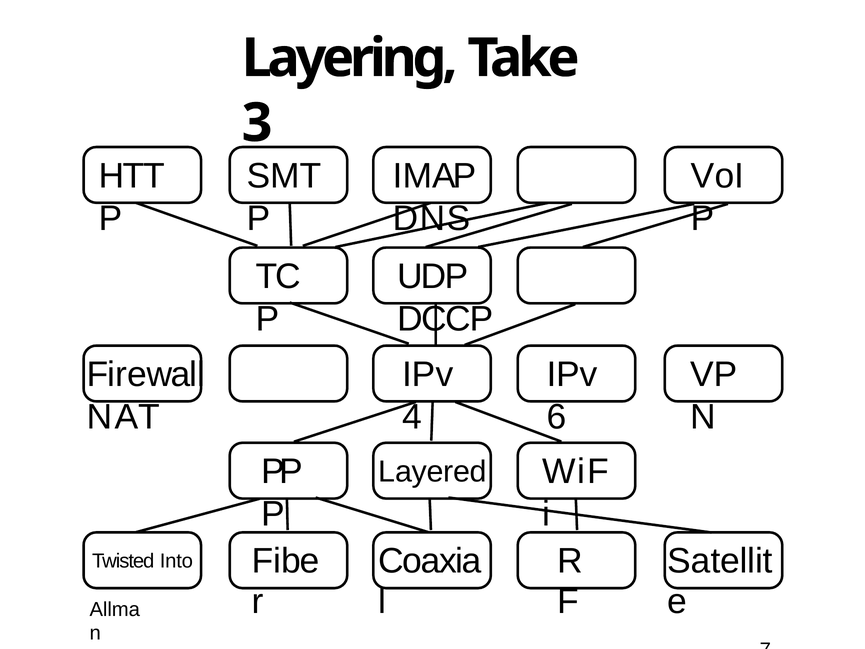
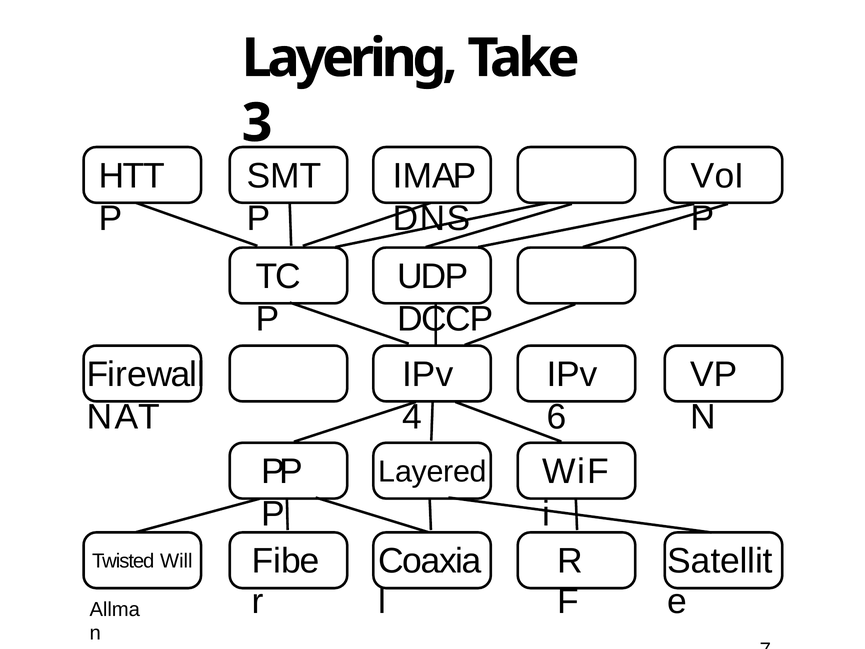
Into: Into -> Will
